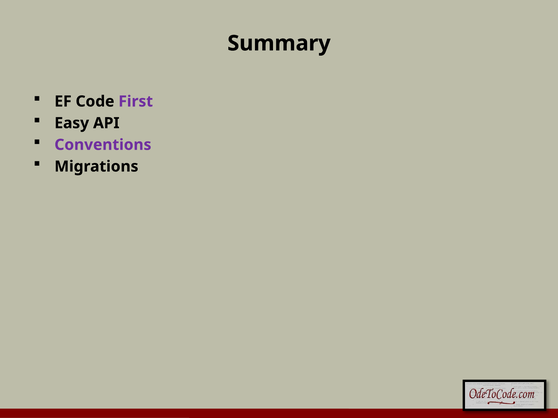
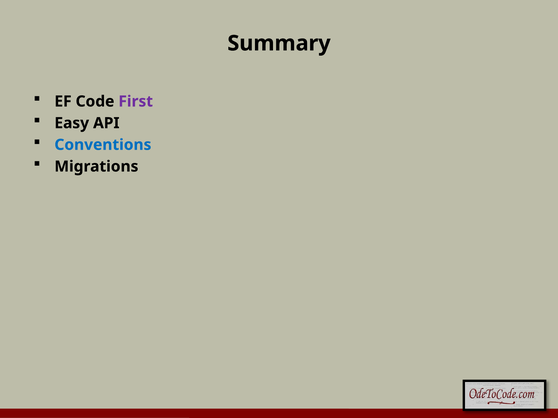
Conventions colour: purple -> blue
